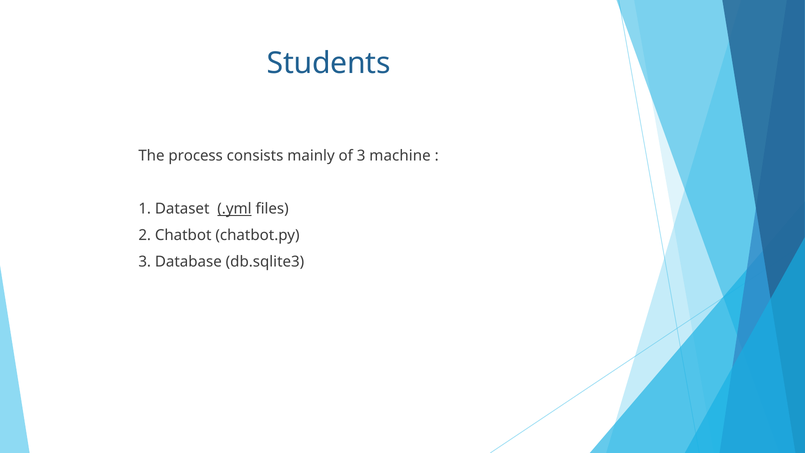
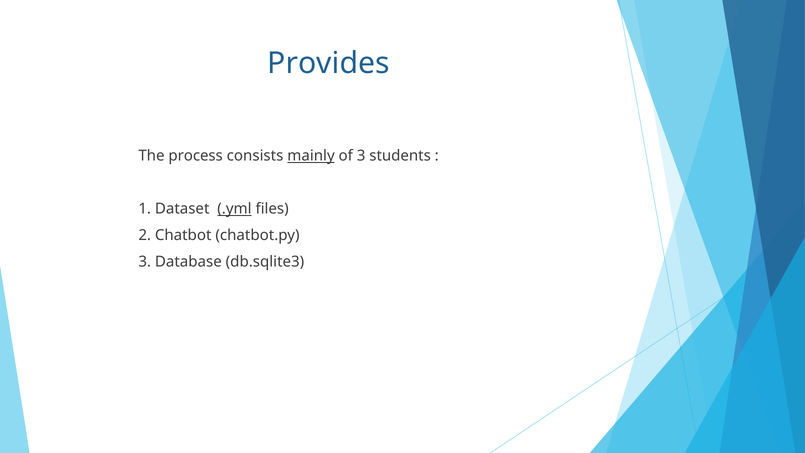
Students: Students -> Provides
mainly underline: none -> present
machine: machine -> students
